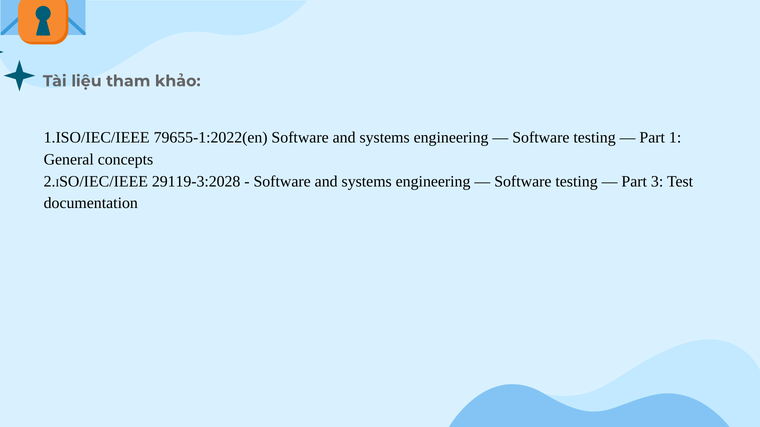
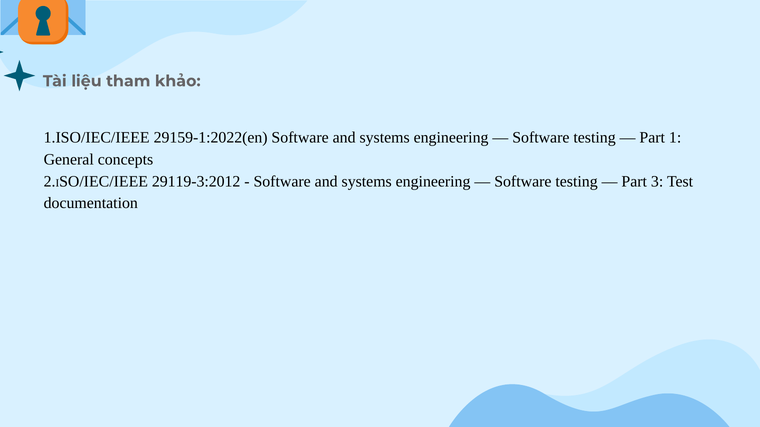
79655-1:2022(en: 79655-1:2022(en -> 29159-1:2022(en
29119-3:2028: 29119-3:2028 -> 29119-3:2012
